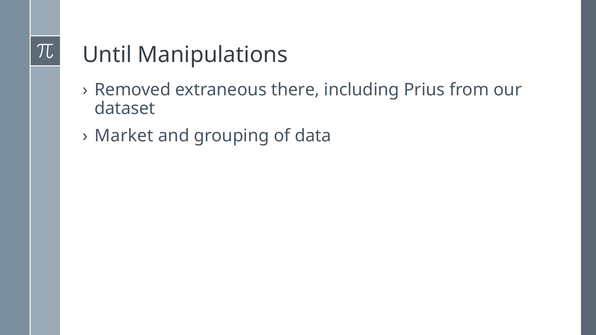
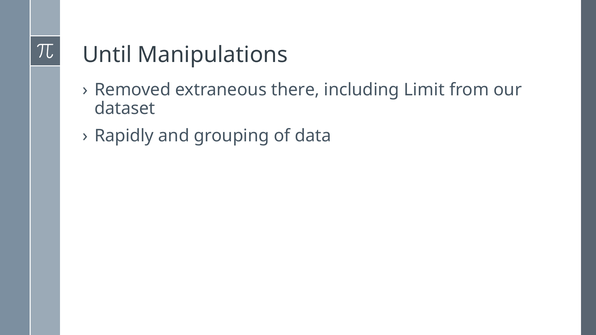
Prius: Prius -> Limit
Market: Market -> Rapidly
